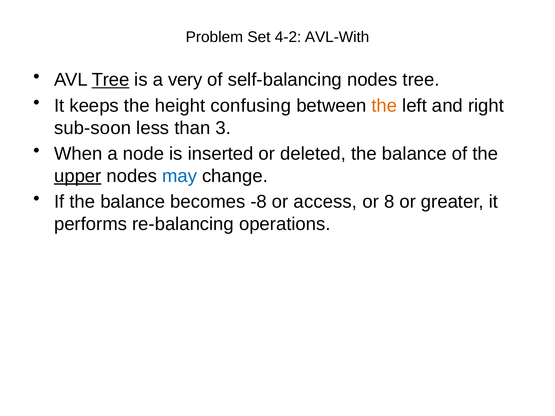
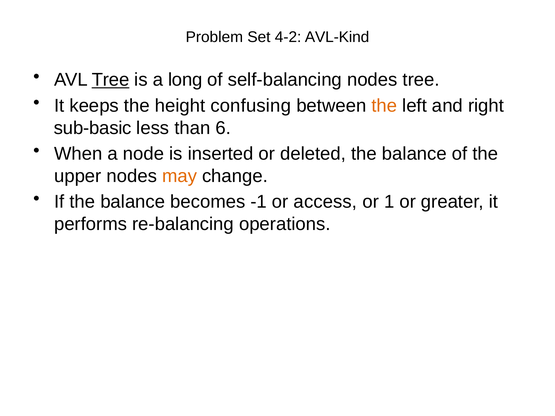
AVL-With: AVL-With -> AVL-Kind
very: very -> long
sub-soon: sub-soon -> sub-basic
3: 3 -> 6
upper underline: present -> none
may colour: blue -> orange
-8: -8 -> -1
8: 8 -> 1
